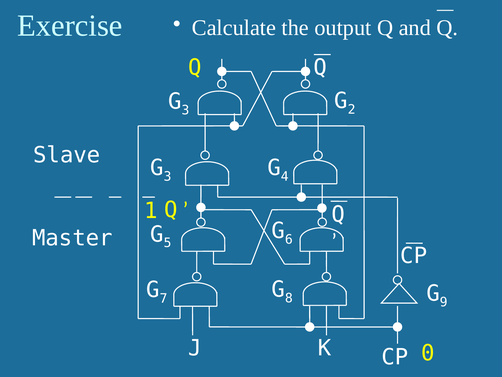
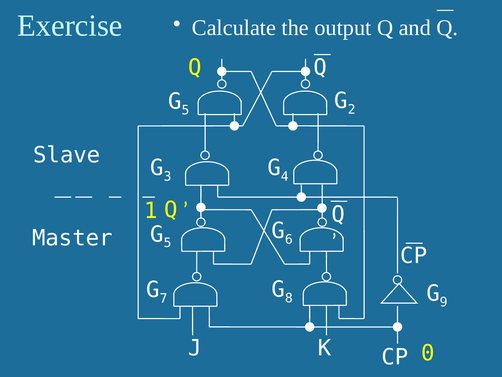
3 at (185, 110): 3 -> 5
